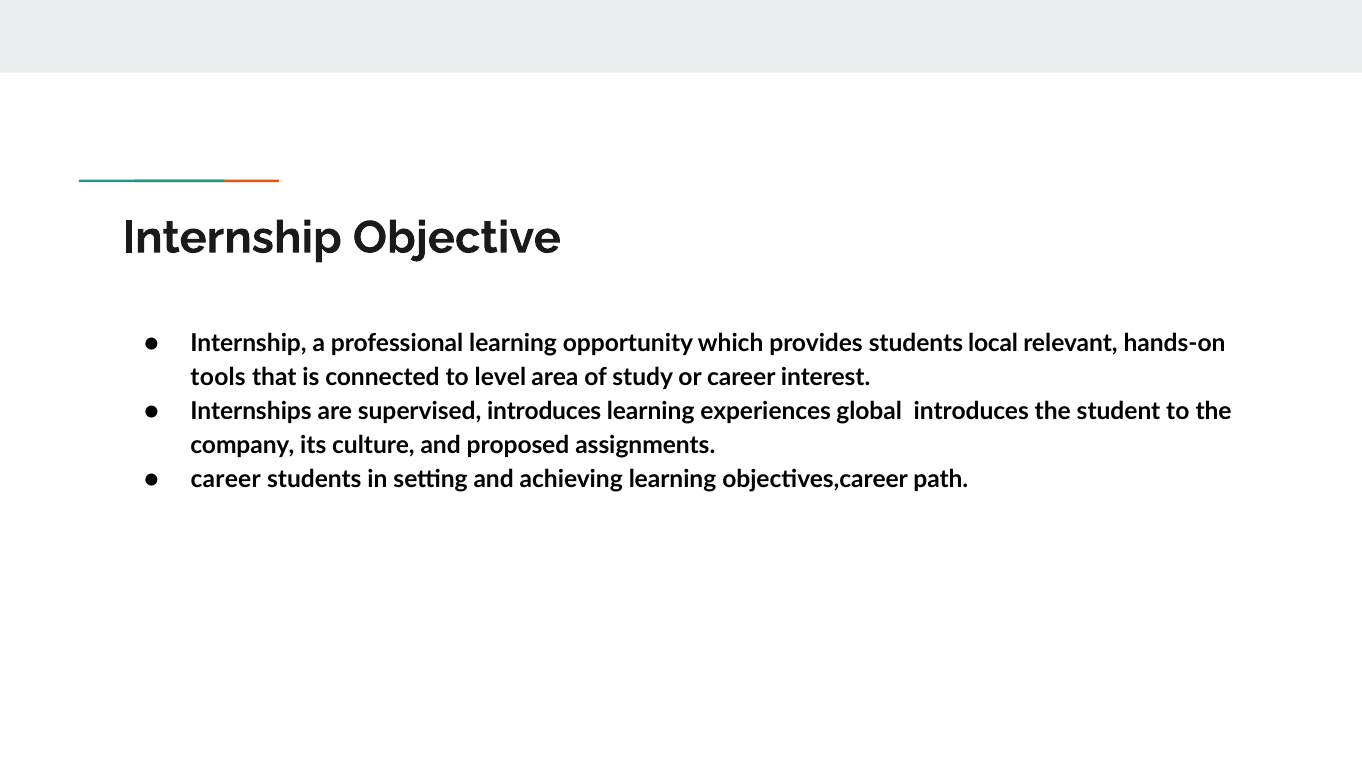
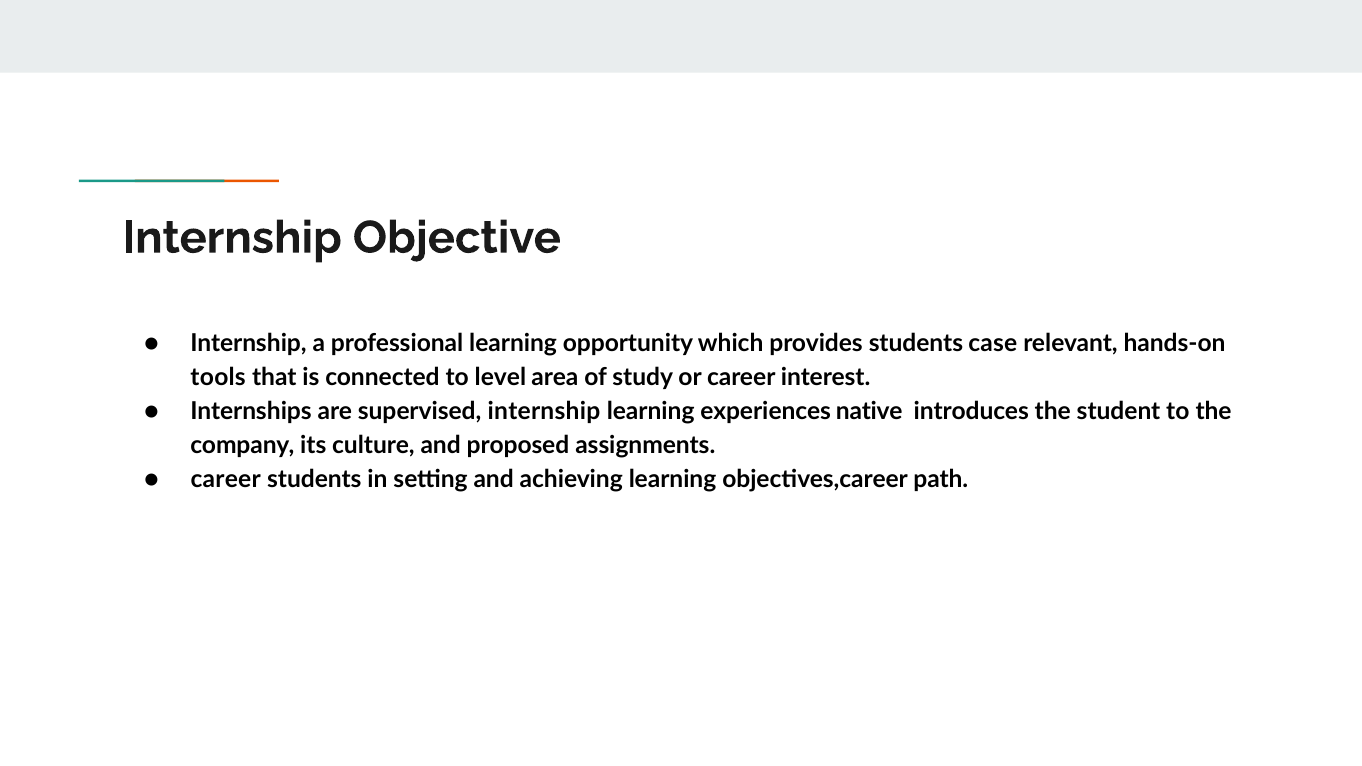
local: local -> case
supervised introduces: introduces -> internship
global: global -> native
